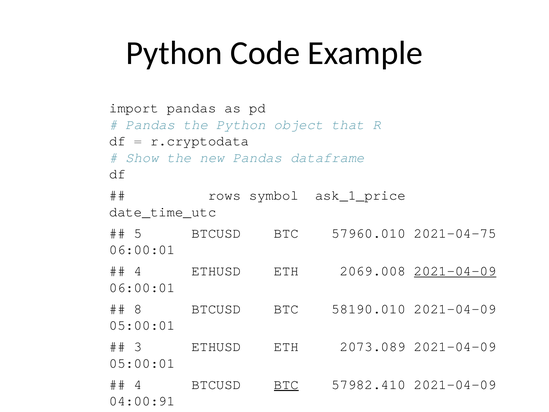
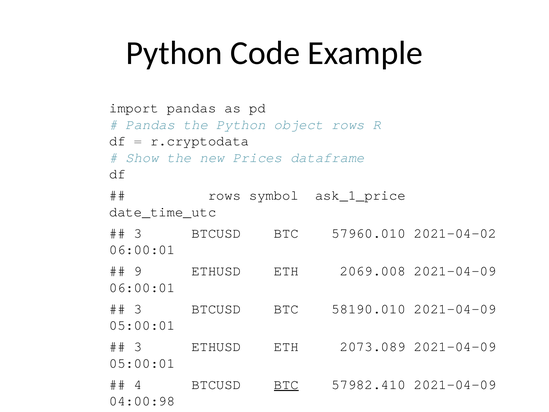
object that: that -> rows
new Pandas: Pandas -> Prices
5 at (138, 233): 5 -> 3
2021-04-75: 2021-04-75 -> 2021-04-02
4 at (138, 271): 4 -> 9
2021-04-09 at (455, 271) underline: present -> none
8 at (138, 309): 8 -> 3
04:00:91: 04:00:91 -> 04:00:98
